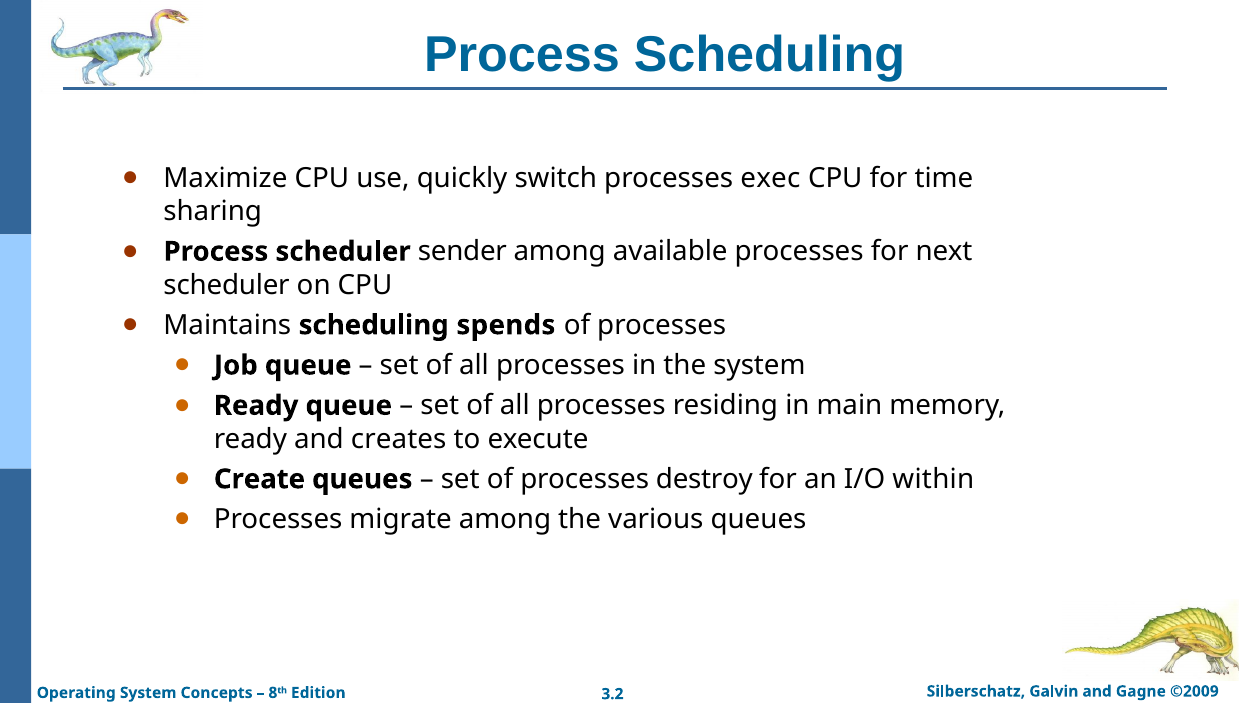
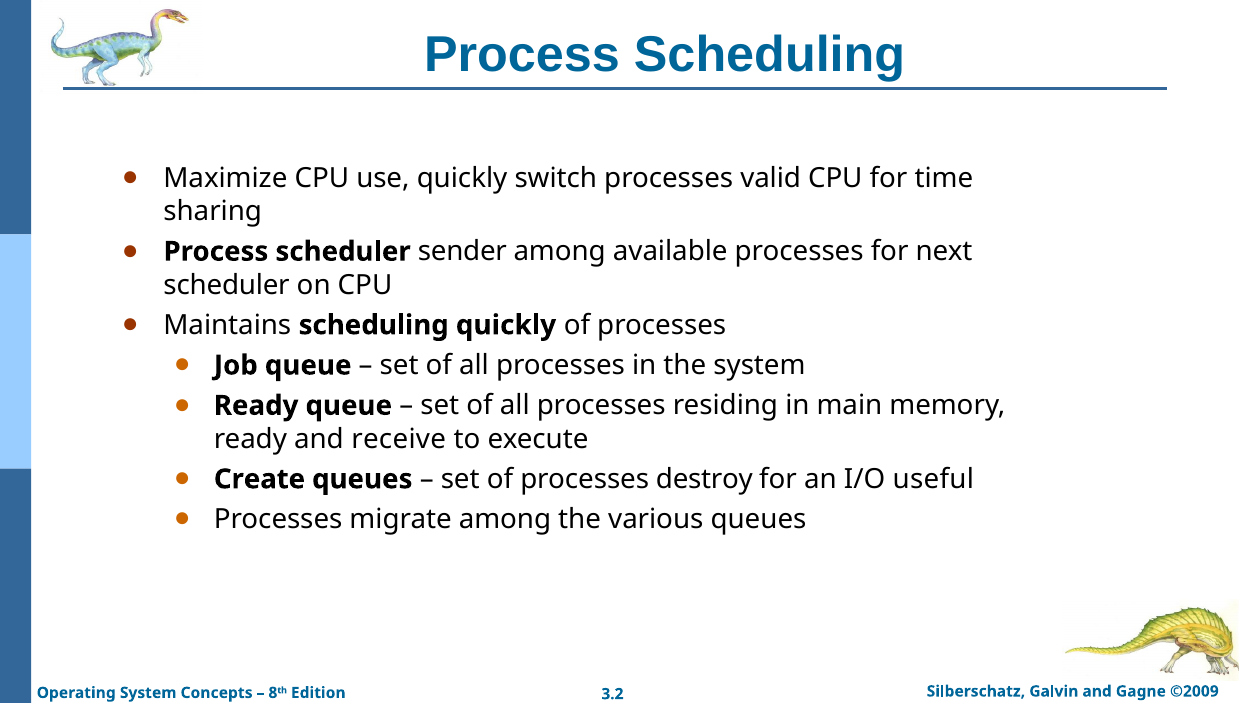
exec: exec -> valid
scheduling spends: spends -> quickly
creates: creates -> receive
within: within -> useful
